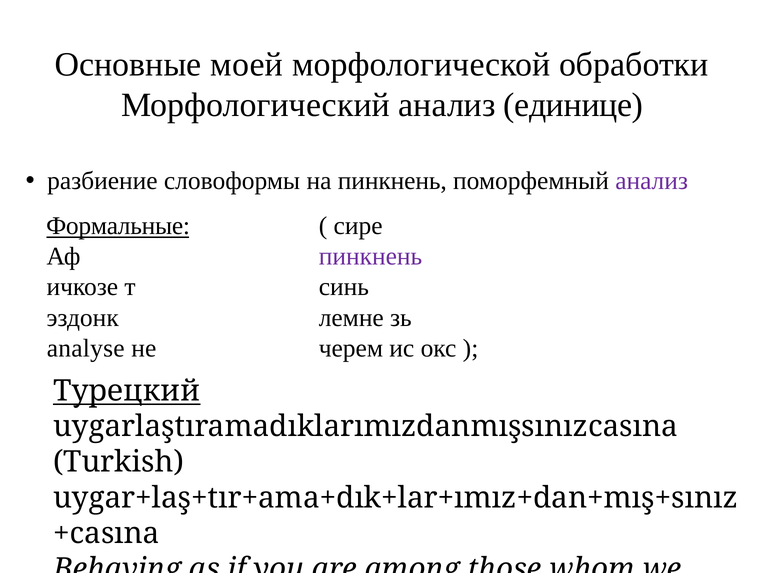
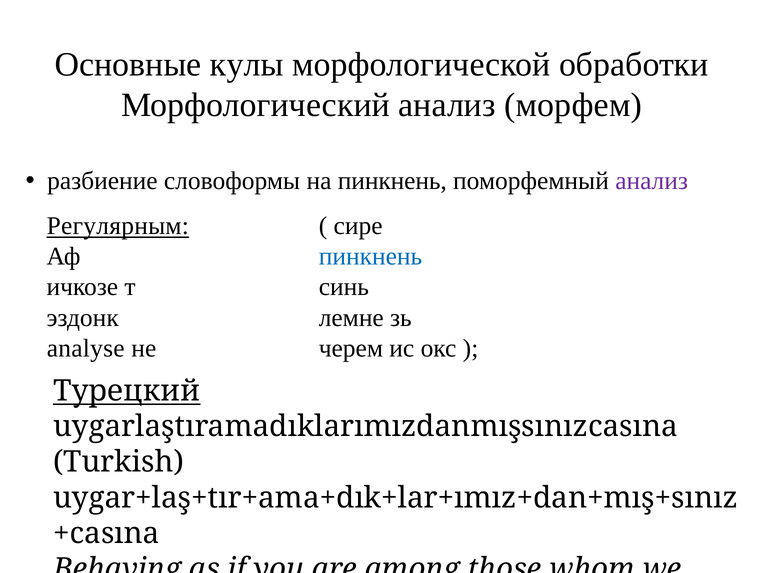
моей: моей -> кулы
единице: единице -> морфем
Формальные: Формальные -> Регулярным
пинкнень at (371, 257) colour: purple -> blue
